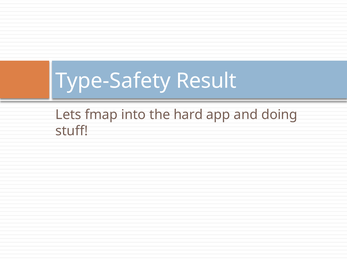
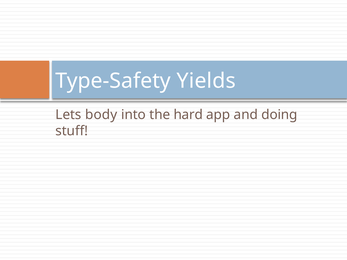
Result: Result -> Yields
fmap: fmap -> body
